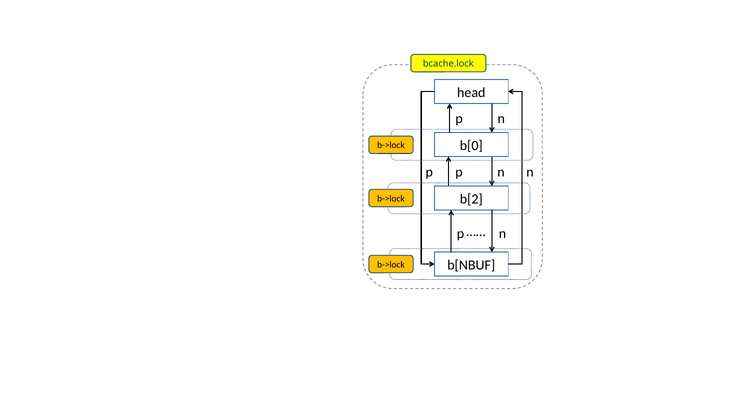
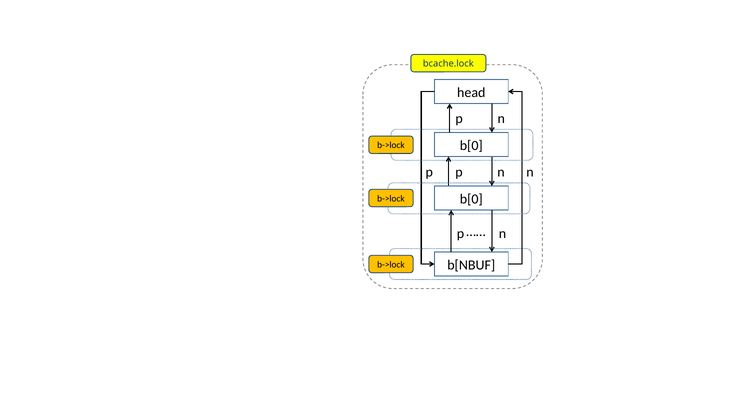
b[2 at (471, 199): b[2 -> b[0
